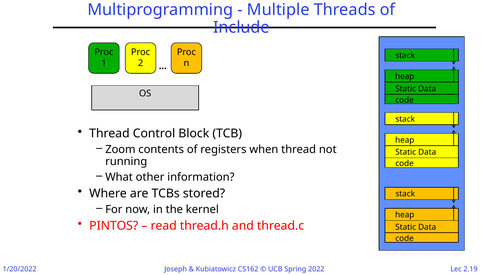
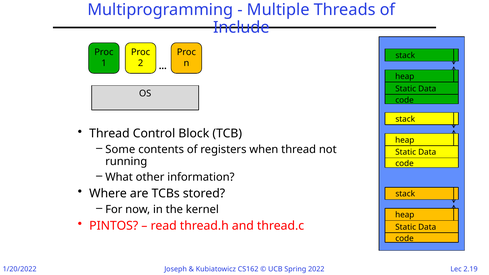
Zoom: Zoom -> Some
